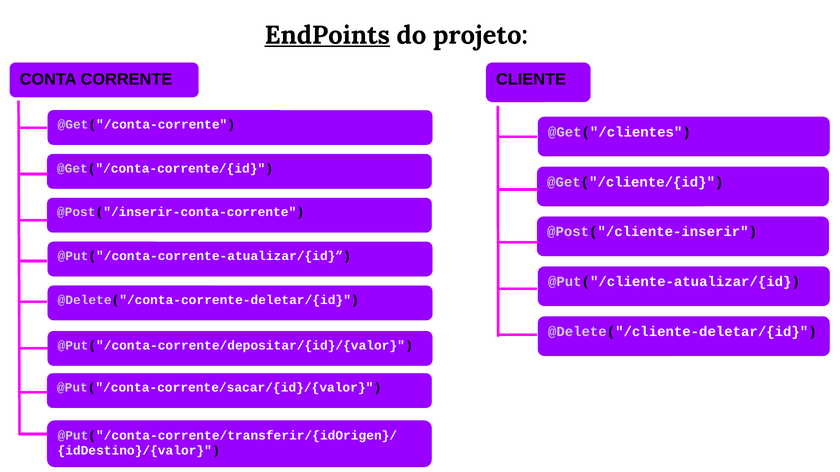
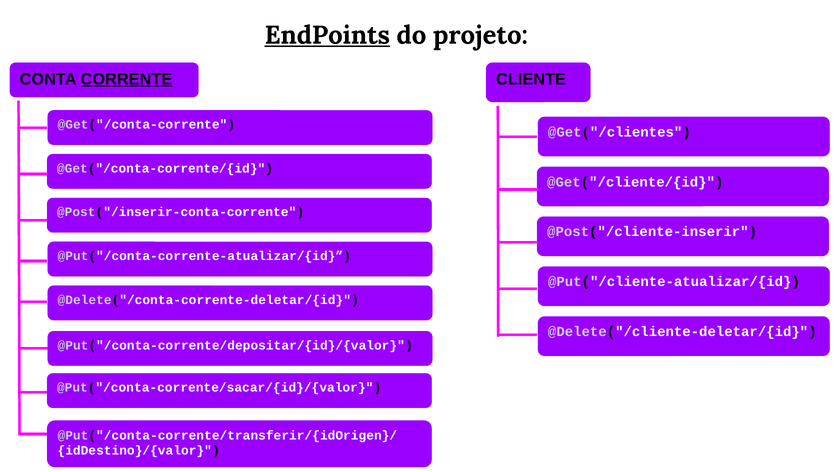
CORRENTE underline: none -> present
